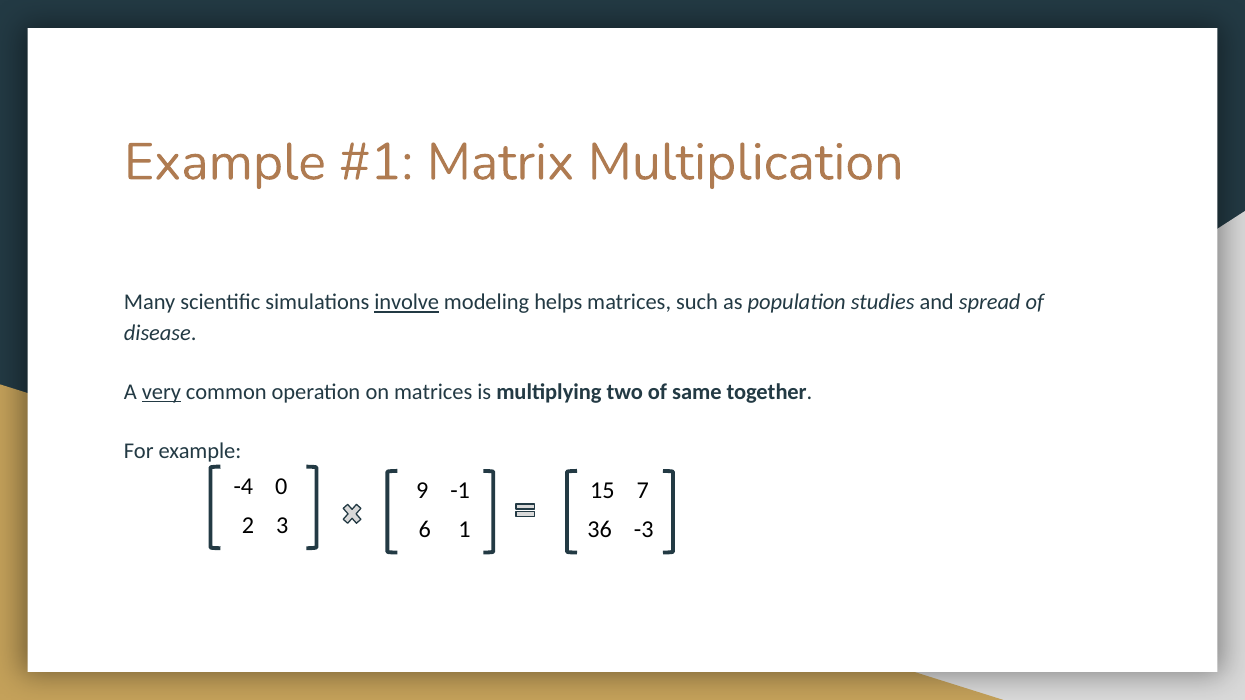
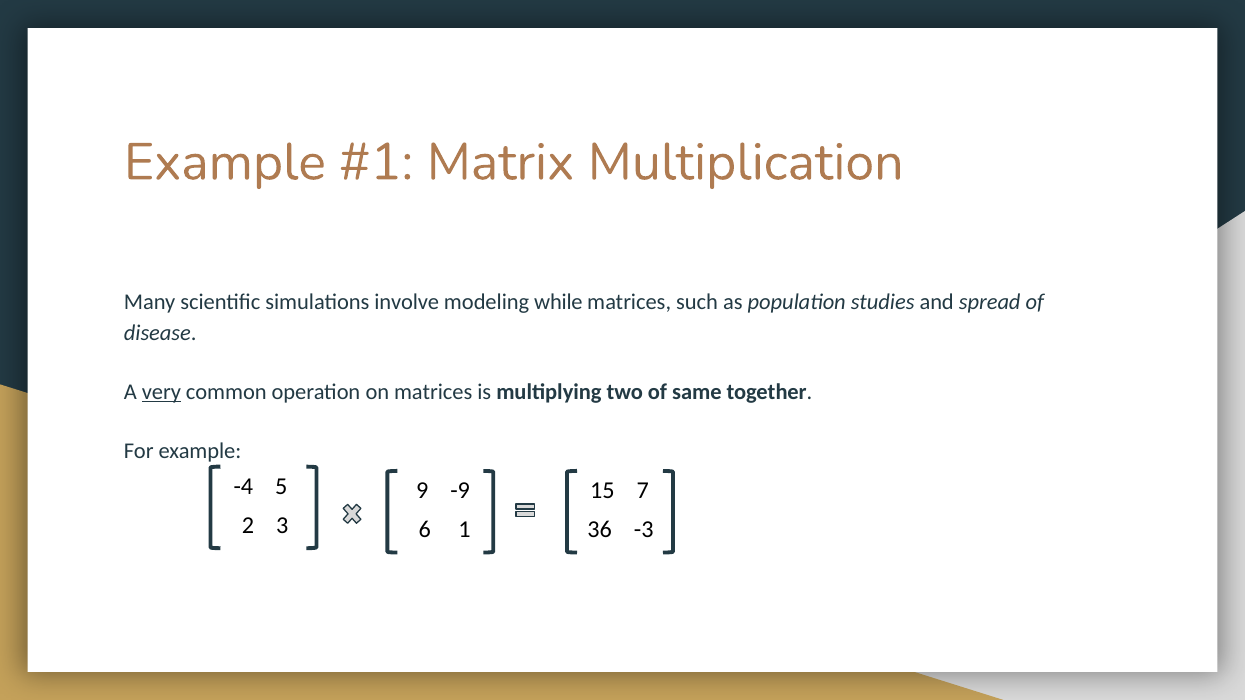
involve underline: present -> none
helps: helps -> while
0: 0 -> 5
-1: -1 -> -9
